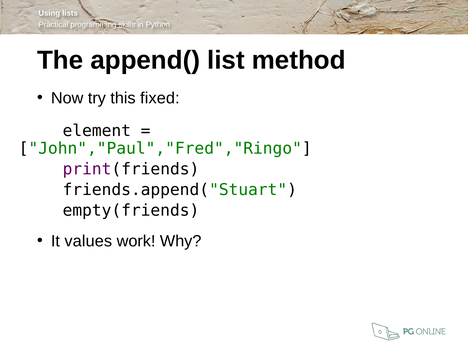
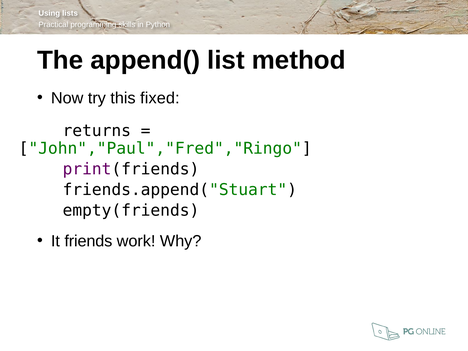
element: element -> returns
values: values -> friends
